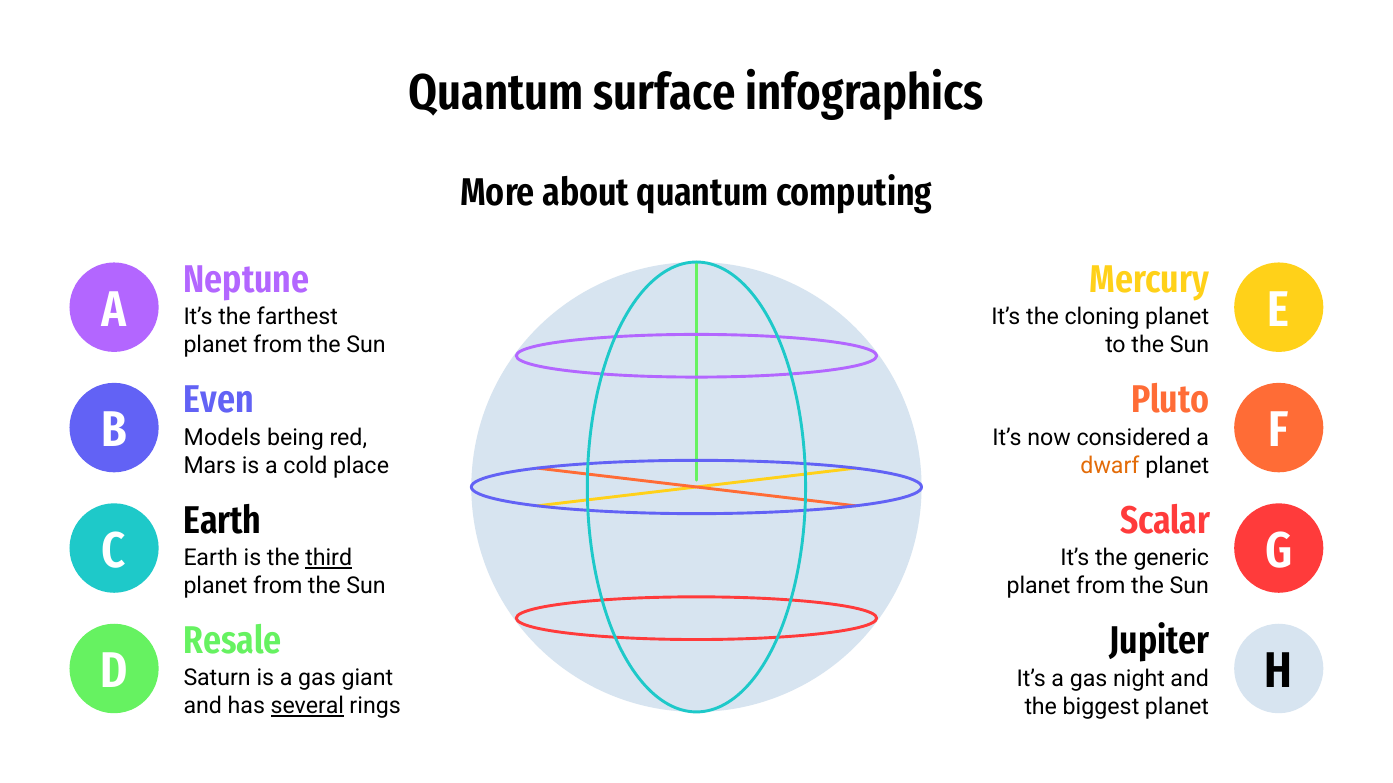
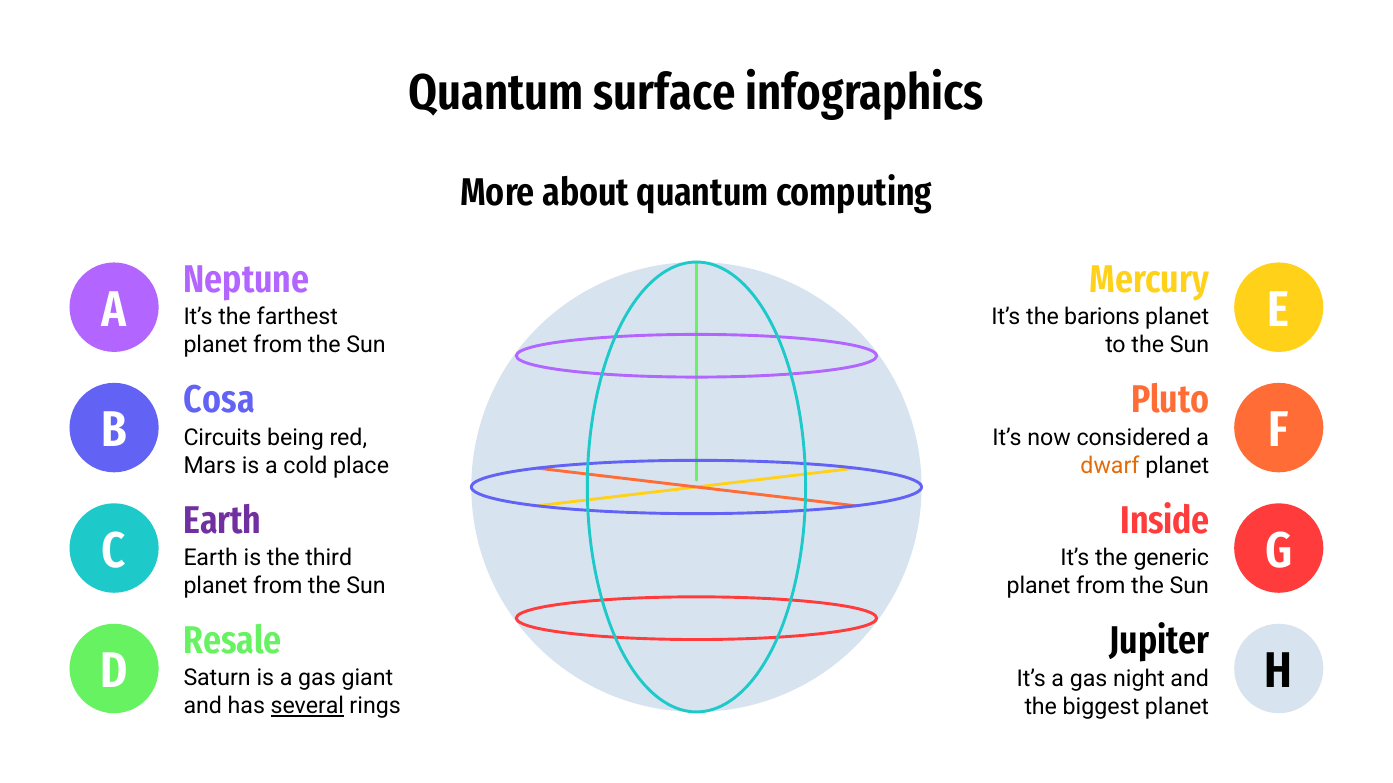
cloning: cloning -> barions
Even: Even -> Cosa
Models: Models -> Circuits
Earth at (222, 521) colour: black -> purple
Scalar: Scalar -> Inside
third underline: present -> none
